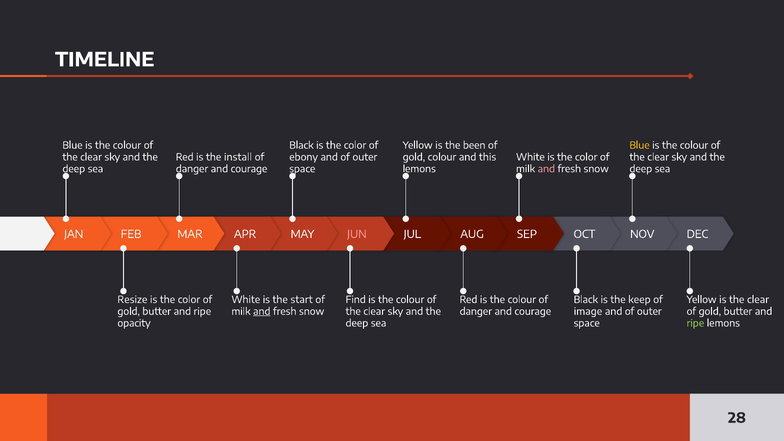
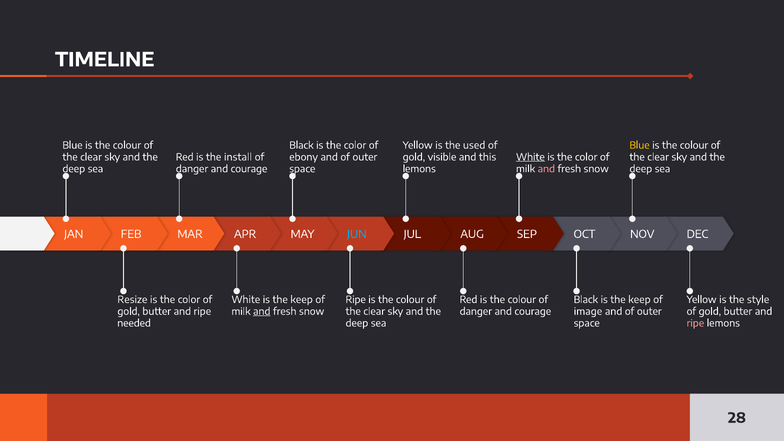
been: been -> used
gold colour: colour -> visible
White at (530, 157) underline: none -> present
JUN colour: pink -> light blue
White is the start: start -> keep
Find at (356, 300): Find -> Ripe
is the clear: clear -> style
opacity: opacity -> needed
ripe at (695, 323) colour: light green -> pink
